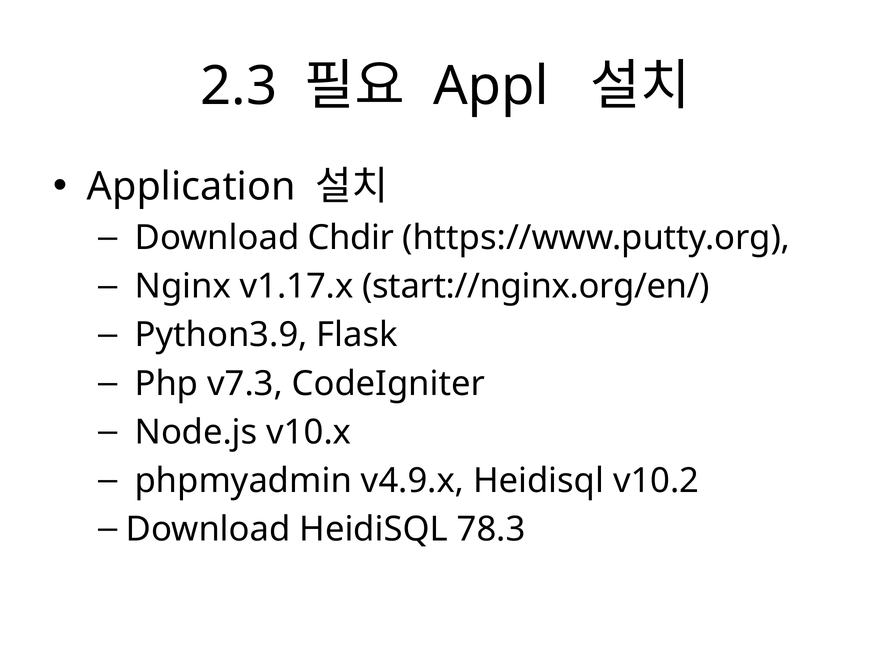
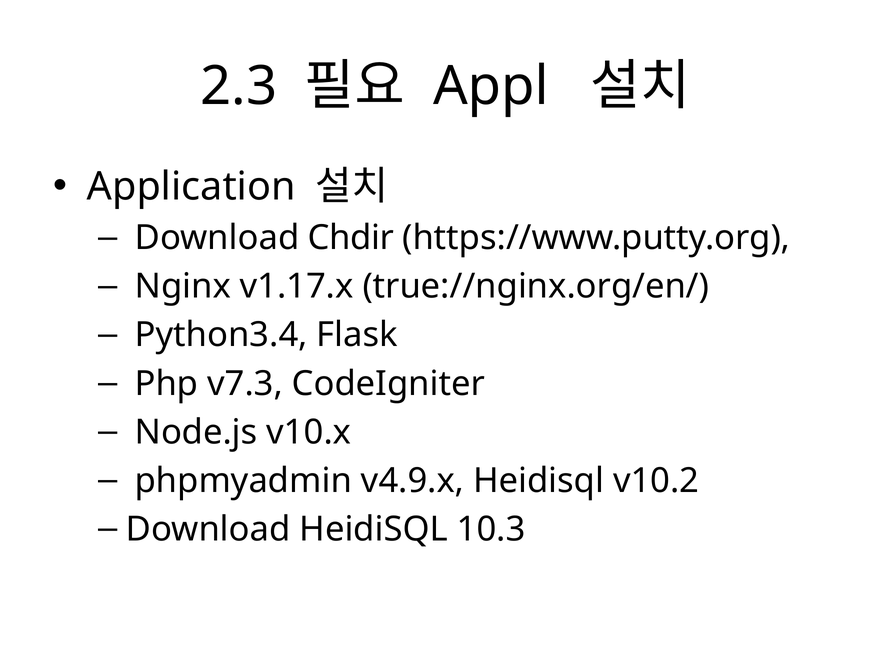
start://nginx.org/en/: start://nginx.org/en/ -> true://nginx.org/en/
Python3.9: Python3.9 -> Python3.4
78.3: 78.3 -> 10.3
